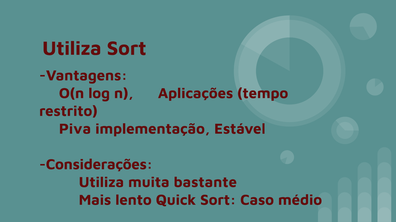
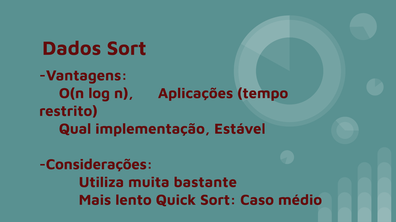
Utiliza at (72, 48): Utiliza -> Dados
Piva: Piva -> Qual
